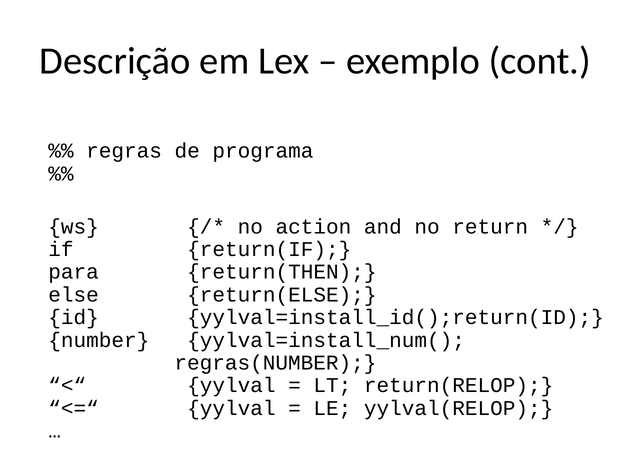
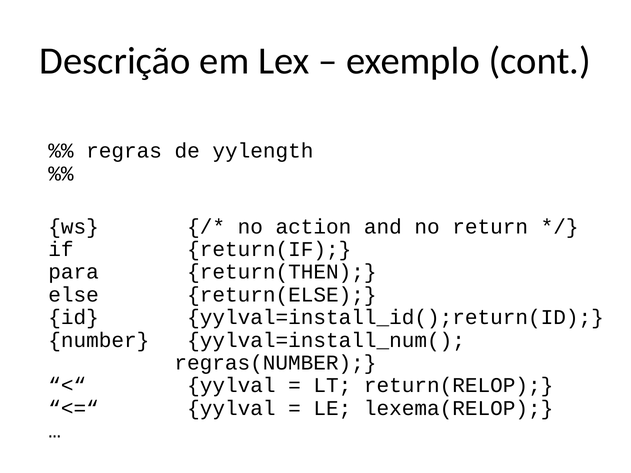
programa: programa -> yylength
yylval(RELOP: yylval(RELOP -> lexema(RELOP
